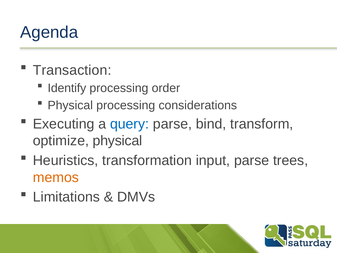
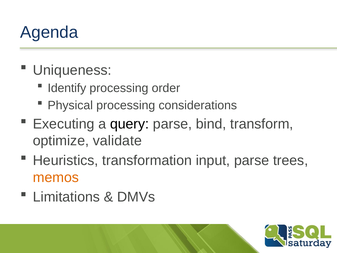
Transaction: Transaction -> Uniqueness
query colour: blue -> black
optimize physical: physical -> validate
